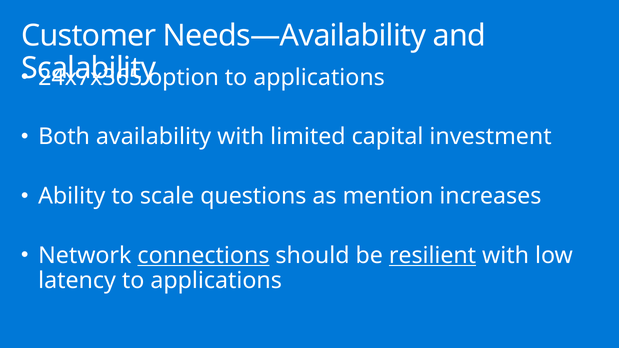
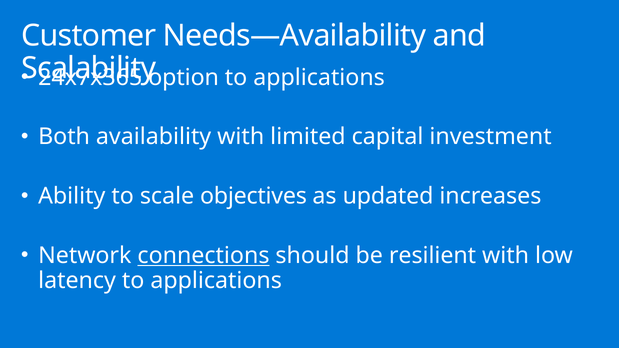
questions: questions -> objectives
mention: mention -> updated
resilient underline: present -> none
